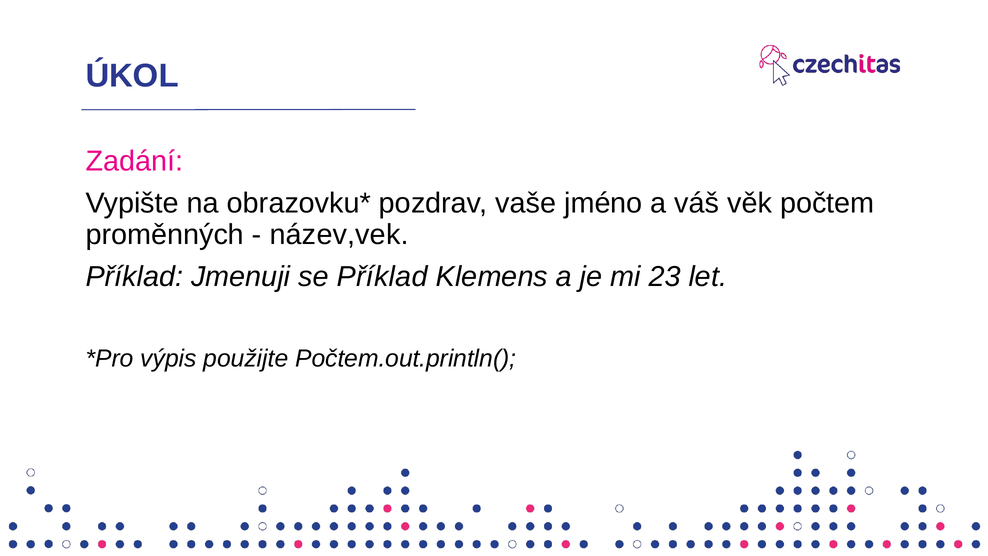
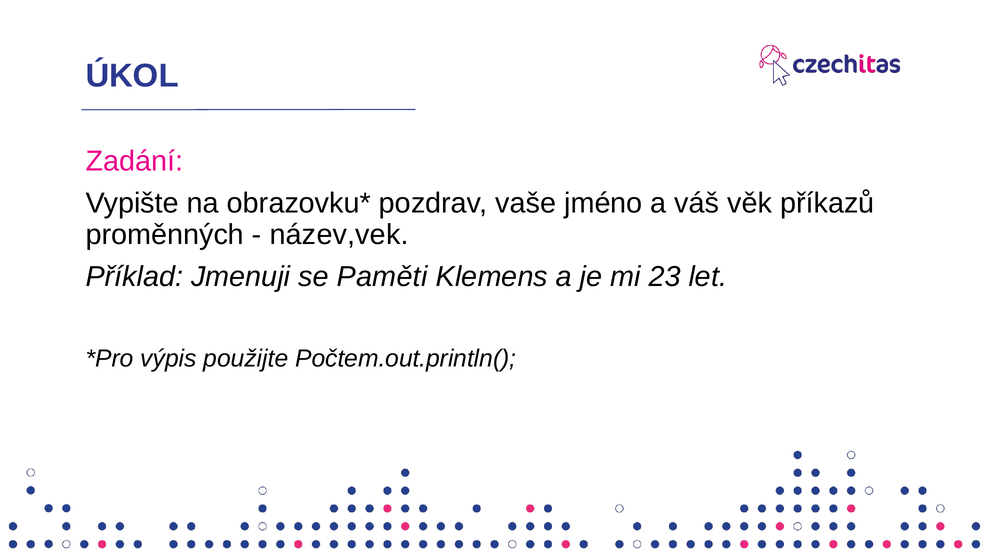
počtem: počtem -> příkazů
se Příklad: Příklad -> Paměti
